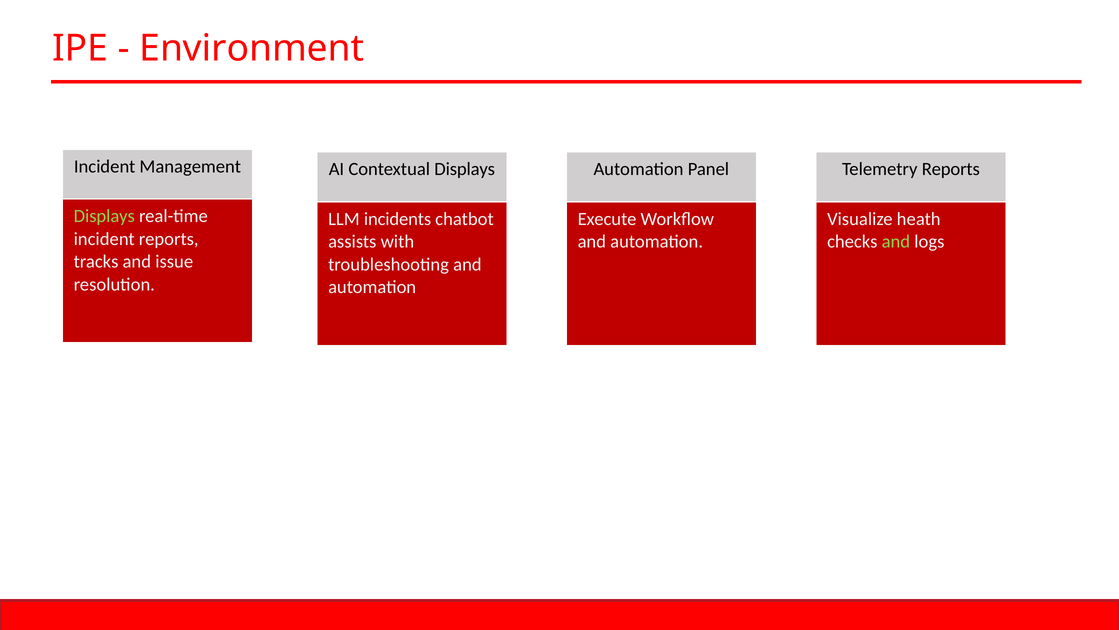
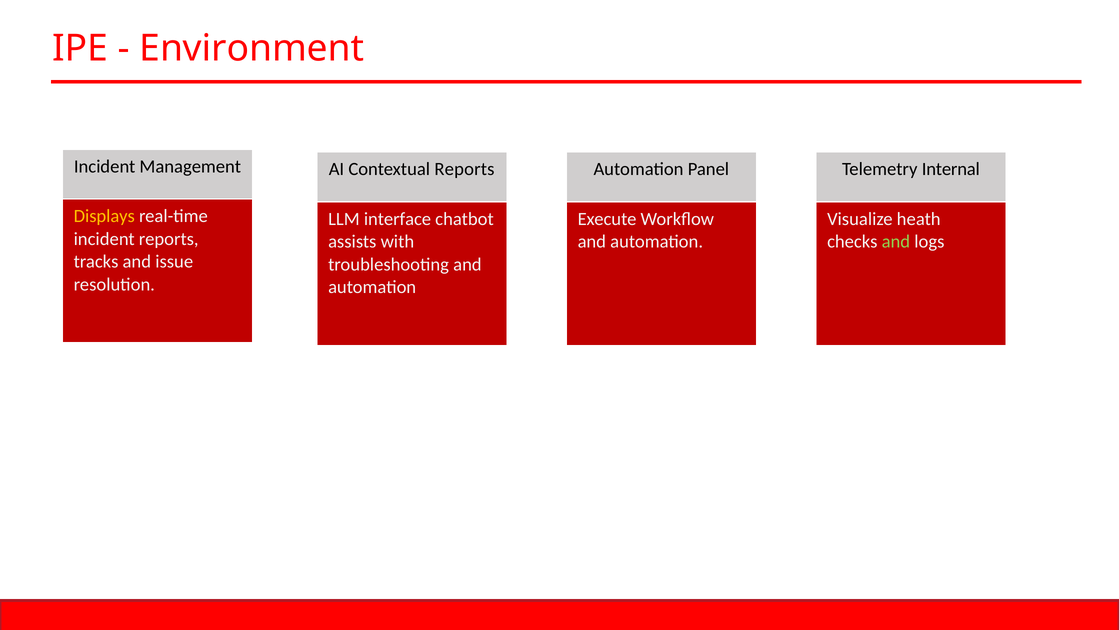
Contextual Displays: Displays -> Reports
Telemetry Reports: Reports -> Internal
Displays at (104, 216) colour: light green -> yellow
incidents: incidents -> interface
